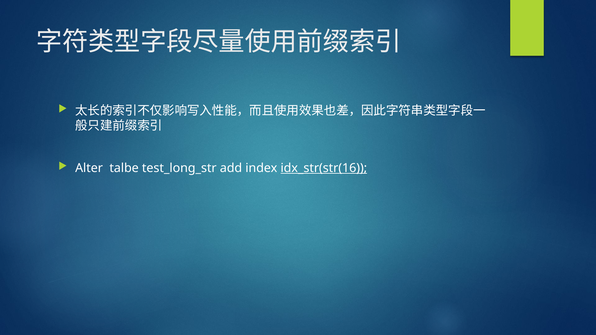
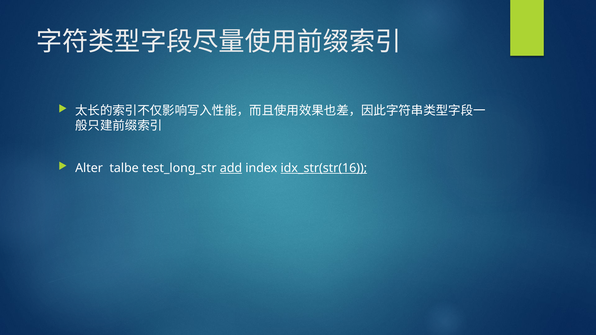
add underline: none -> present
